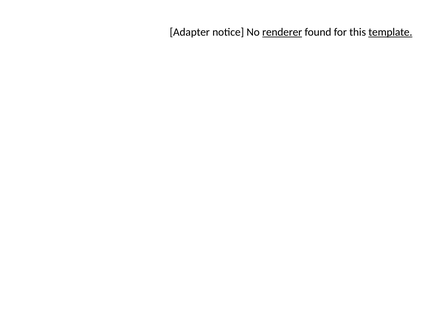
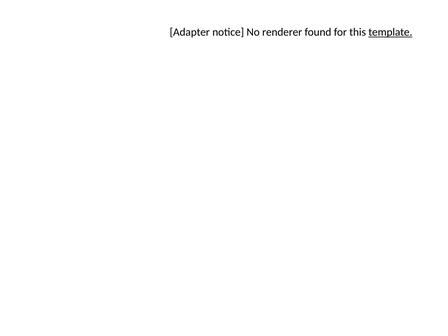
renderer underline: present -> none
